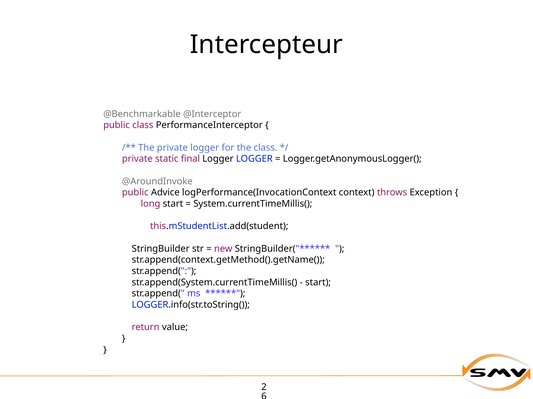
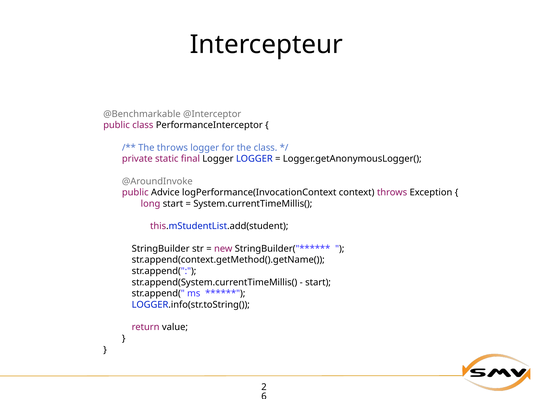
The private: private -> throws
